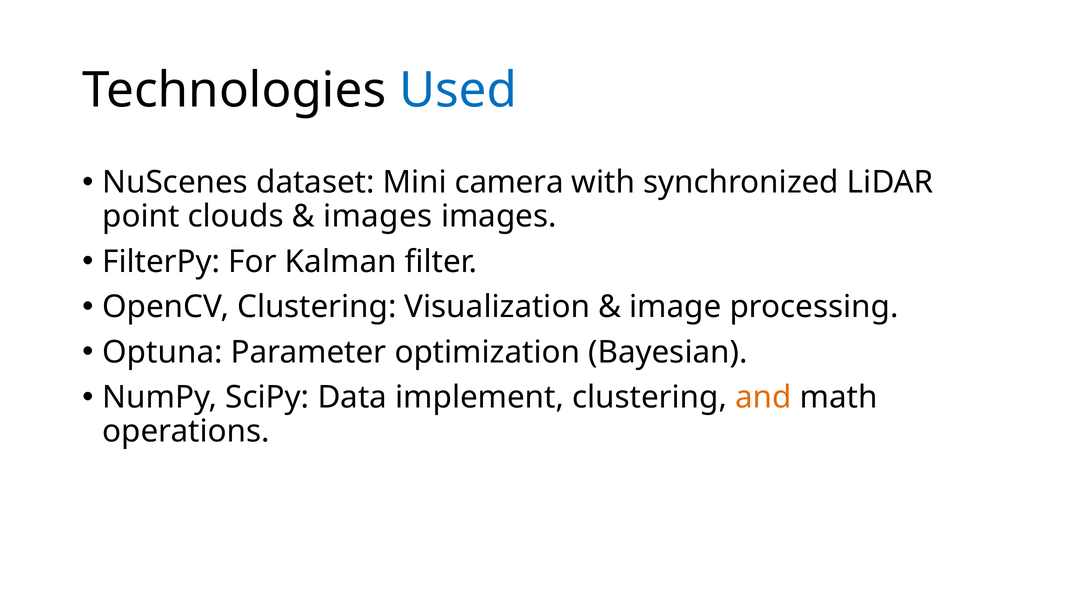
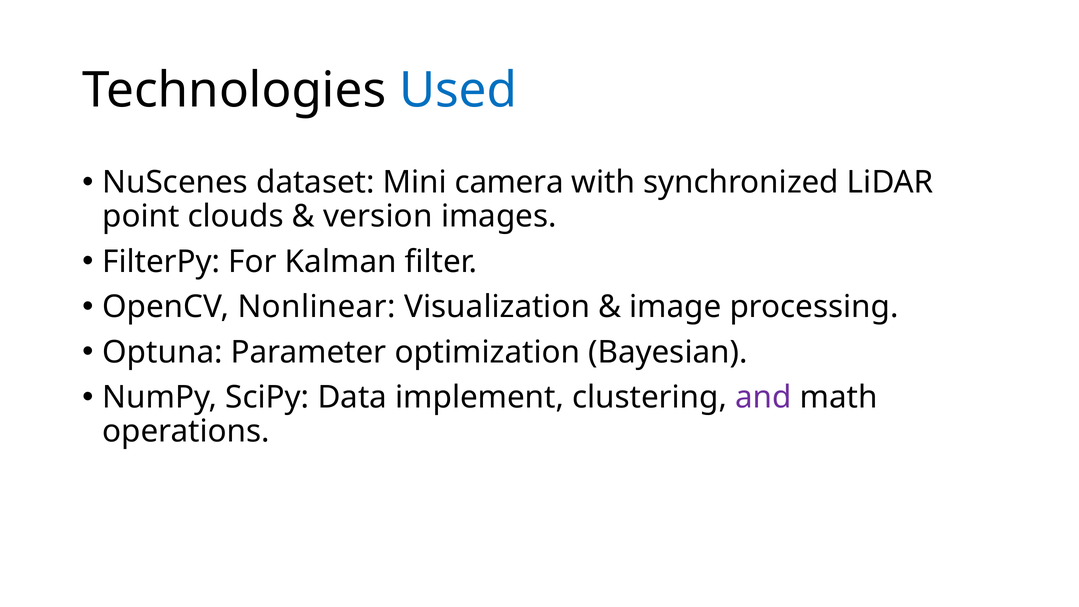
images at (378, 216): images -> version
OpenCV Clustering: Clustering -> Nonlinear
and colour: orange -> purple
